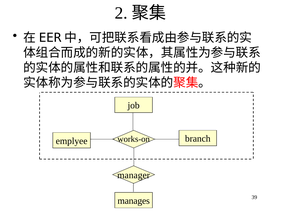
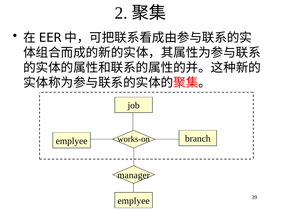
manages at (134, 201): manages -> emplyee
